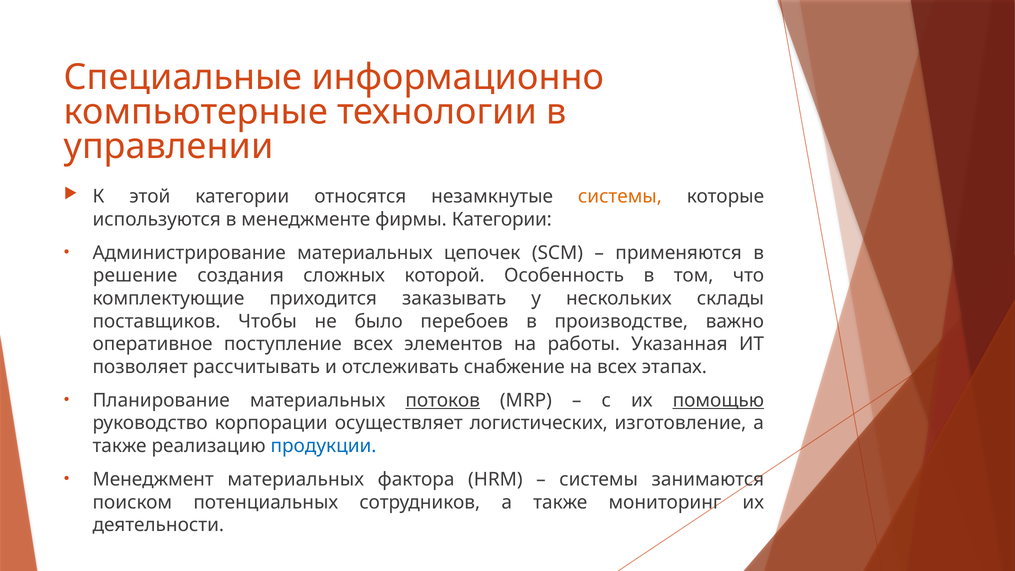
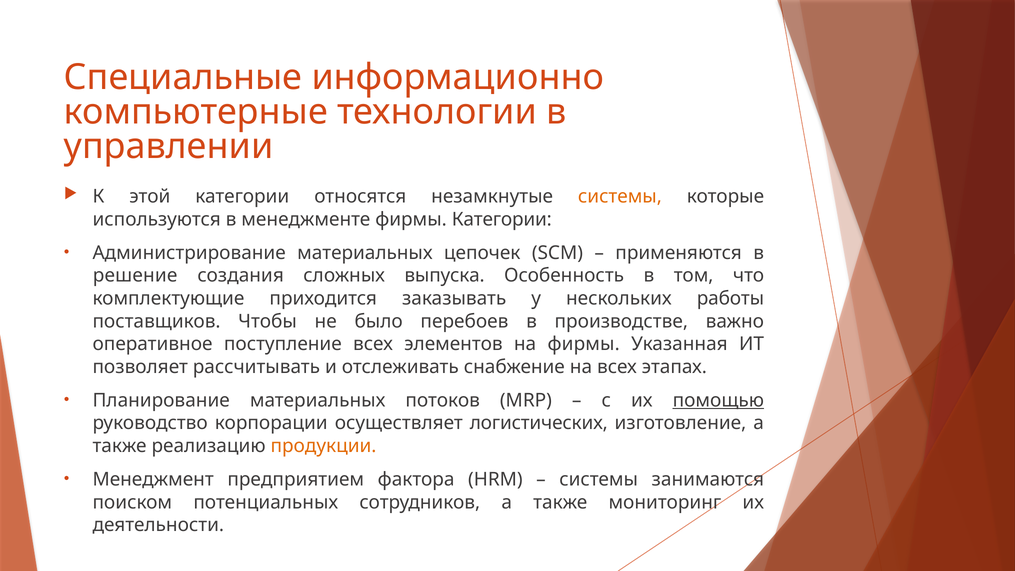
которой: которой -> выпуска
склады: склады -> работы
на работы: работы -> фирмы
потоков underline: present -> none
продукции colour: blue -> orange
Менеджмент материальных: материальных -> предприятием
